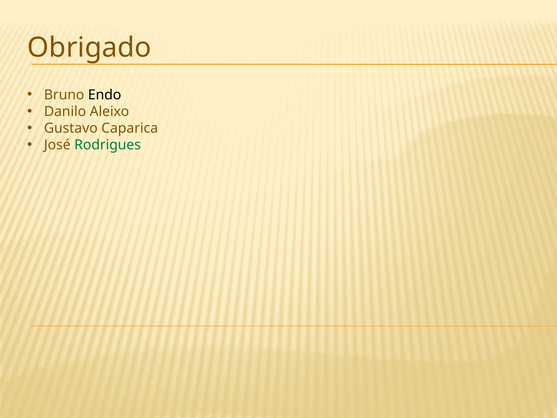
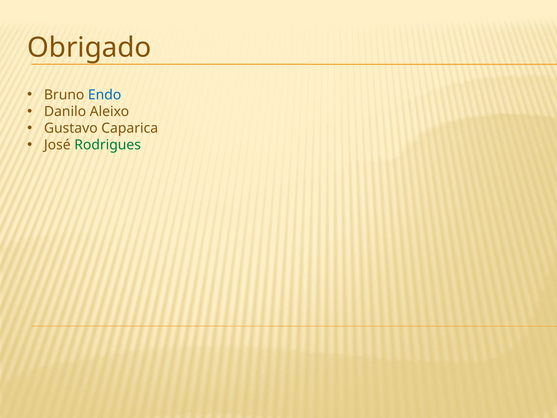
Endo colour: black -> blue
